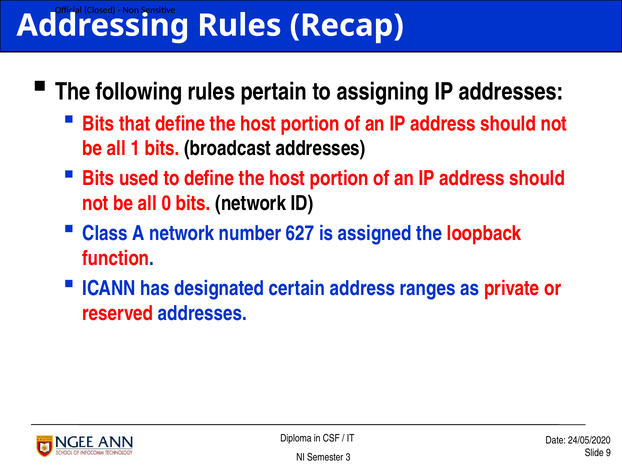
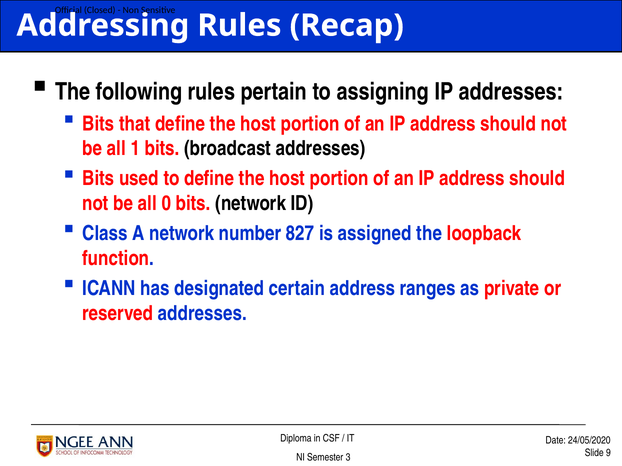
627: 627 -> 827
